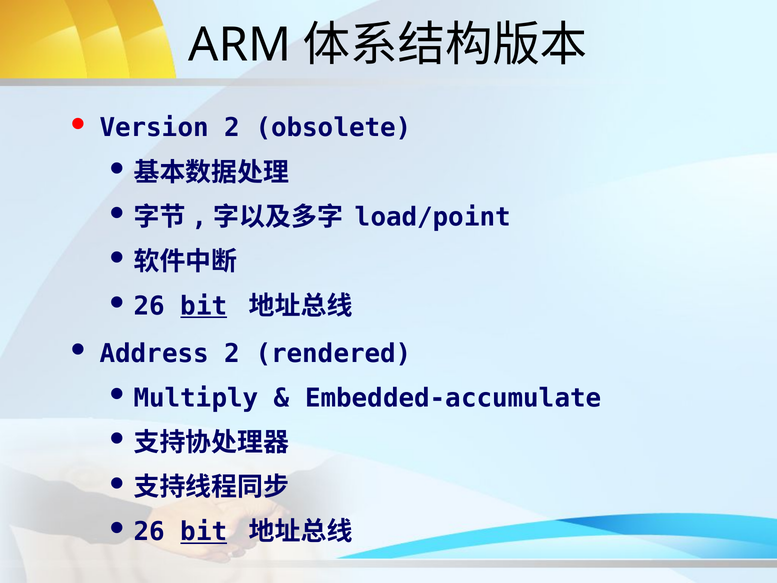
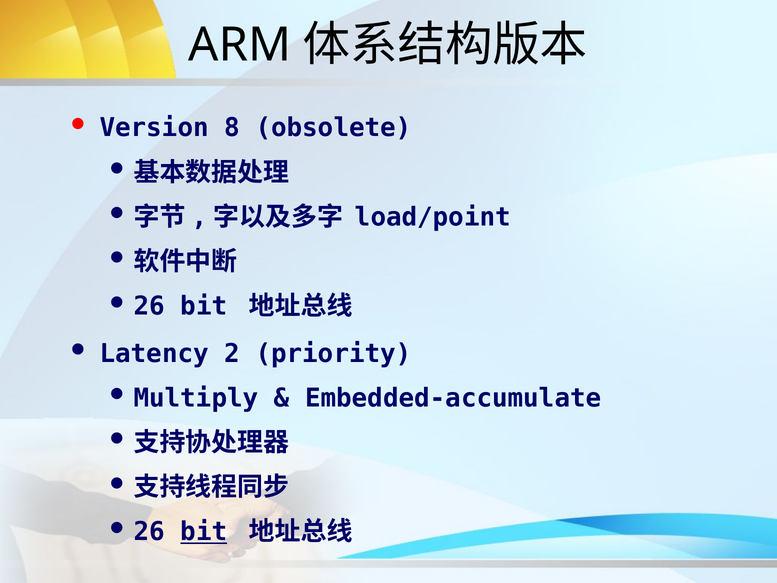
Version 2: 2 -> 8
bit at (204, 306) underline: present -> none
Address: Address -> Latency
rendered: rendered -> priority
